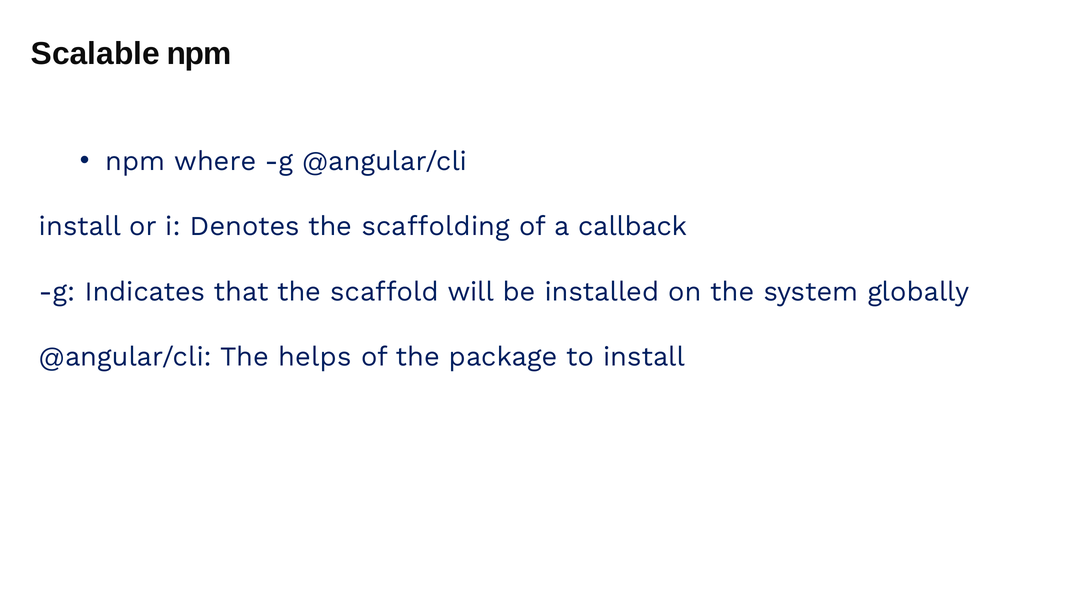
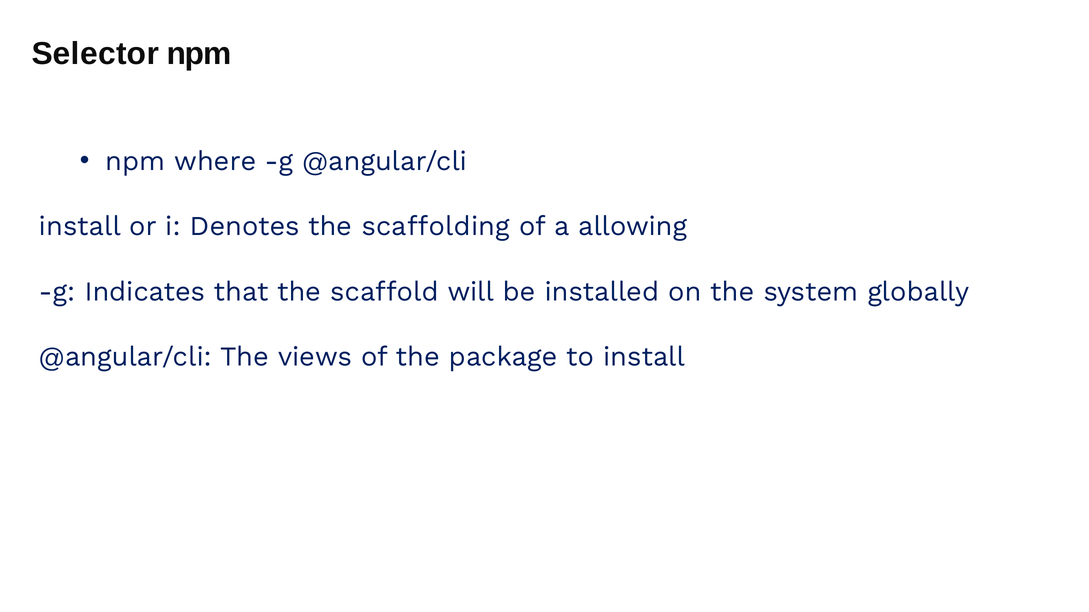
Scalable: Scalable -> Selector
callback: callback -> allowing
helps: helps -> views
